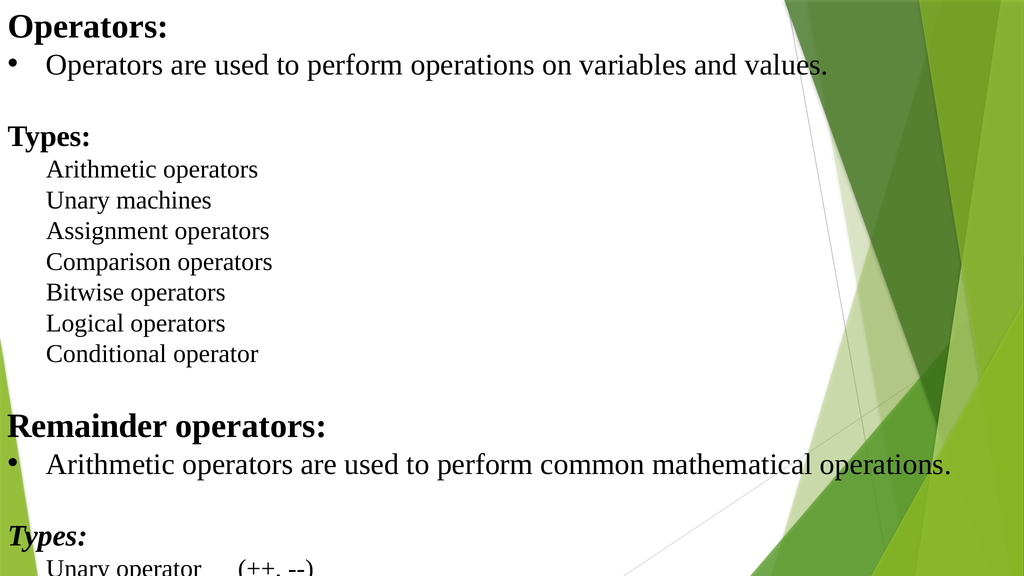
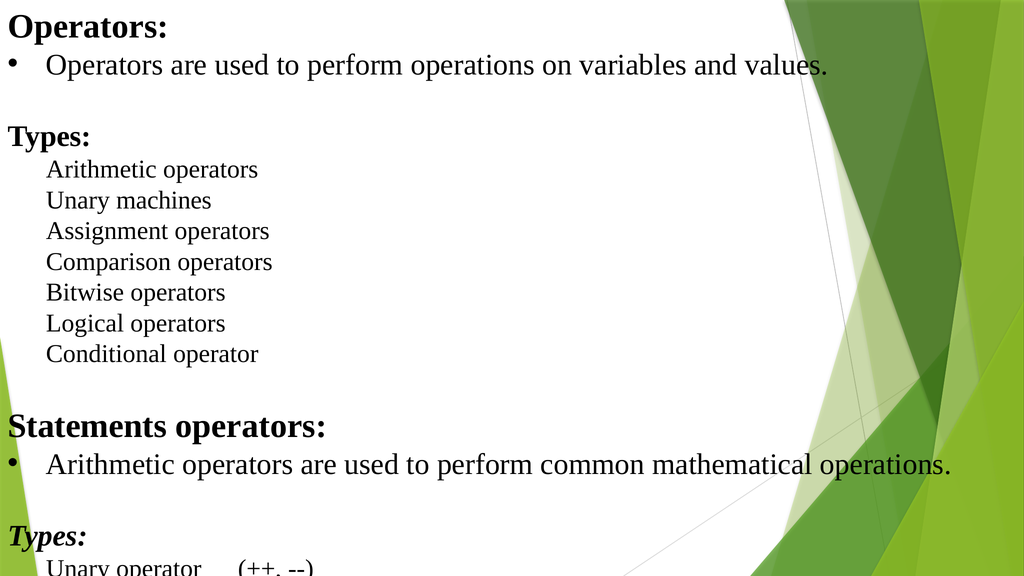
Remainder: Remainder -> Statements
